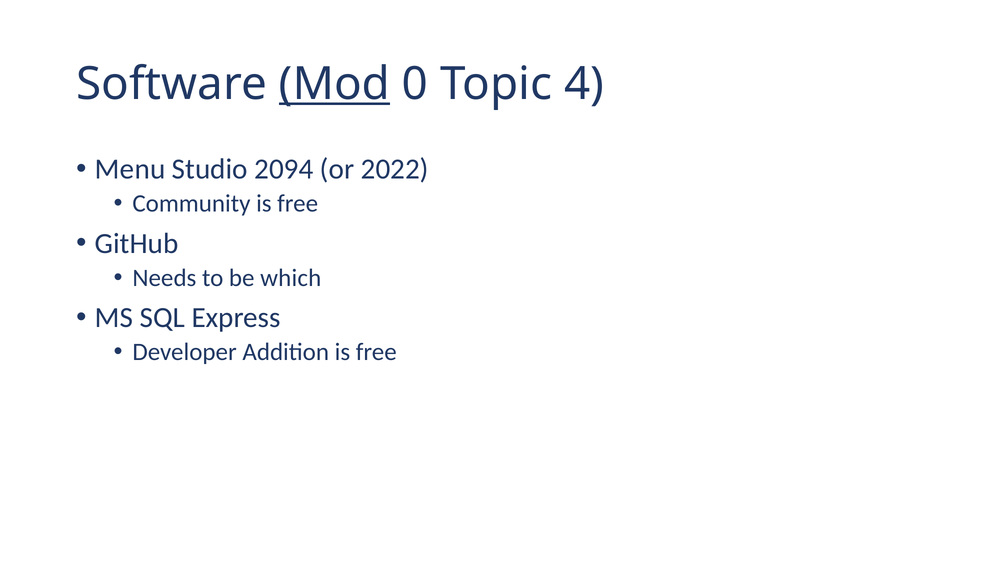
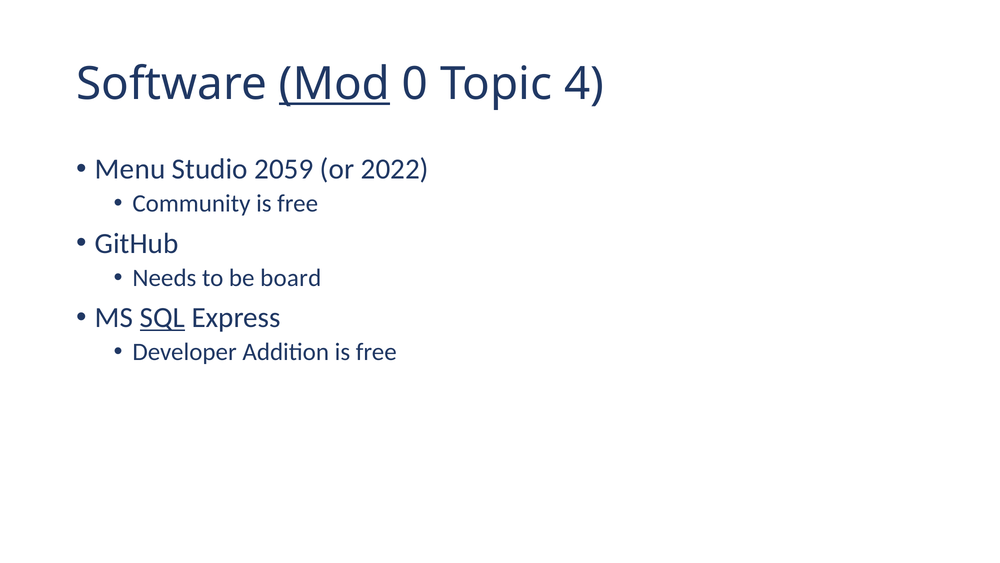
2094: 2094 -> 2059
which: which -> board
SQL underline: none -> present
